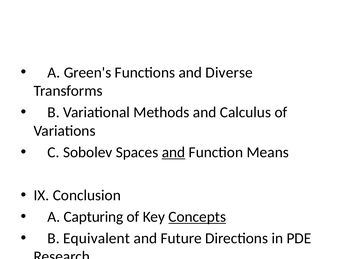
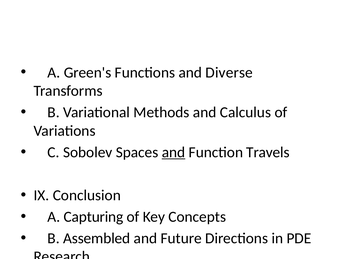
Means: Means -> Travels
Concepts underline: present -> none
Equivalent: Equivalent -> Assembled
